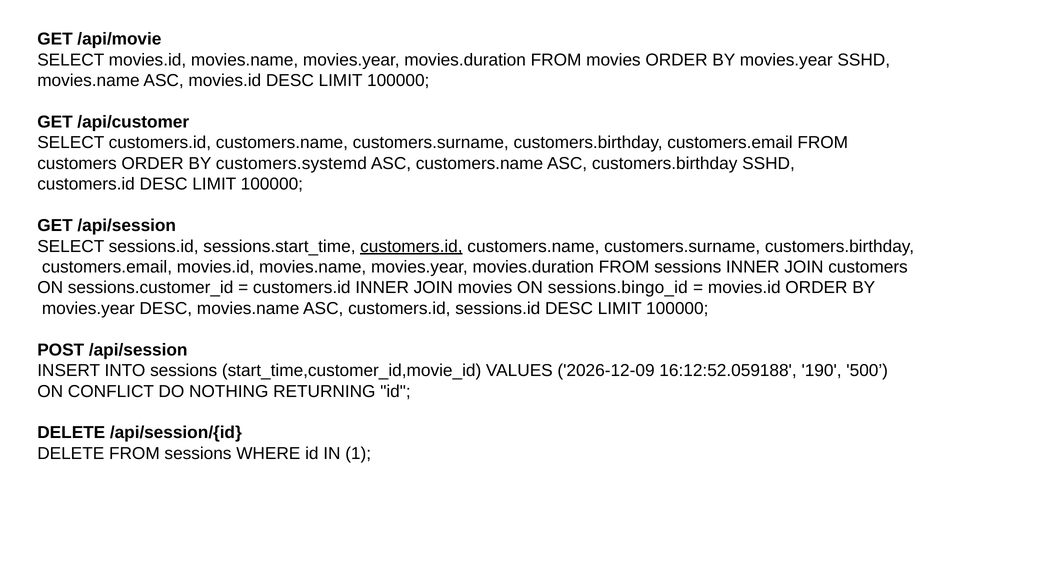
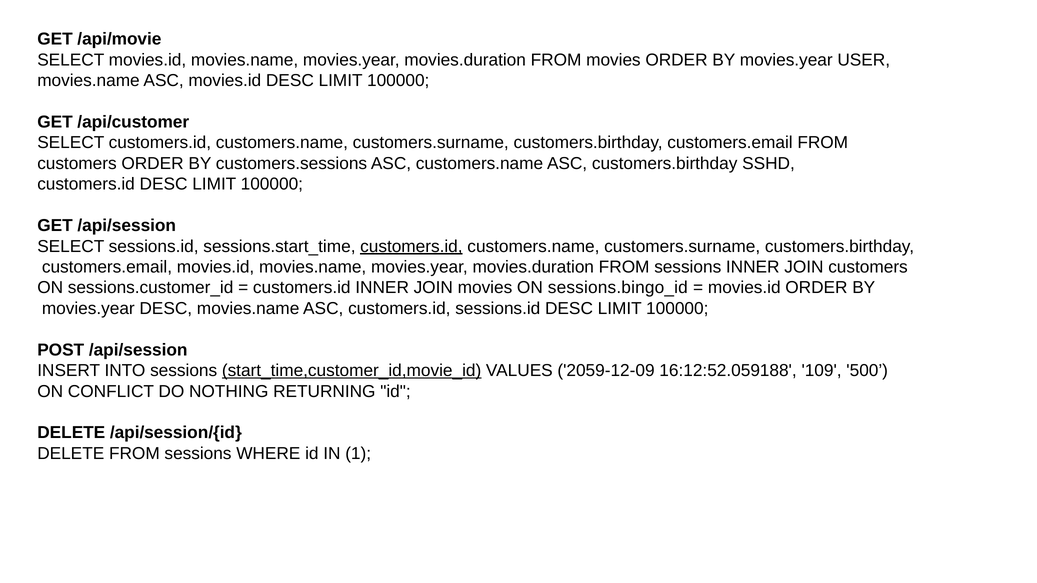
movies.year SSHD: SSHD -> USER
customers.systemd: customers.systemd -> customers.sessions
start_time,customer_id,movie_id underline: none -> present
2026-12-09: 2026-12-09 -> 2059-12-09
190: 190 -> 109
